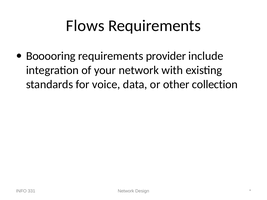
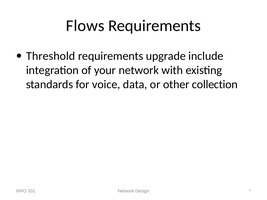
Booooring: Booooring -> Threshold
provider: provider -> upgrade
